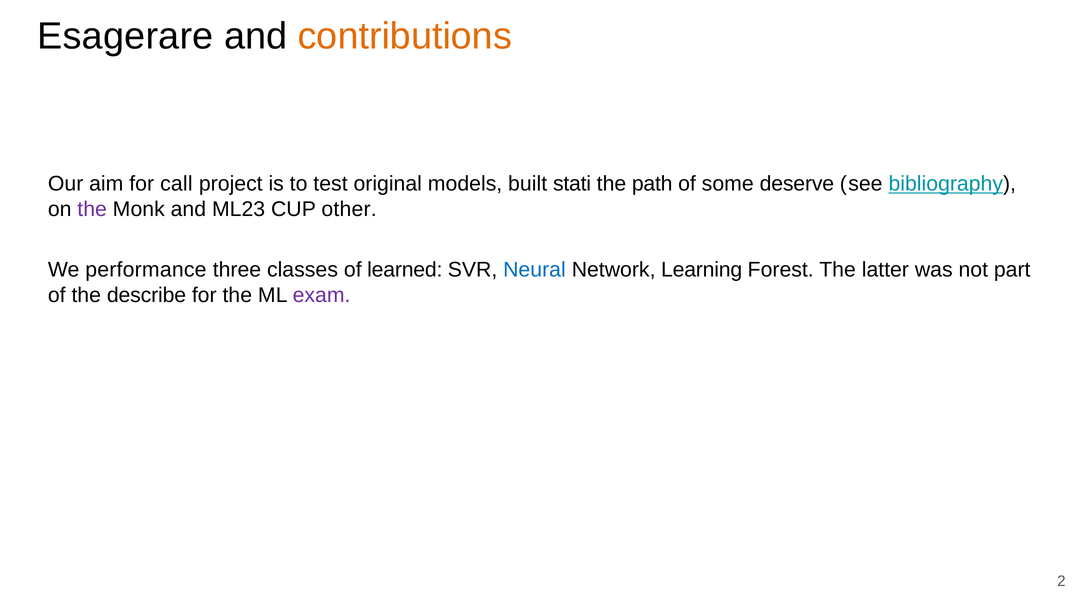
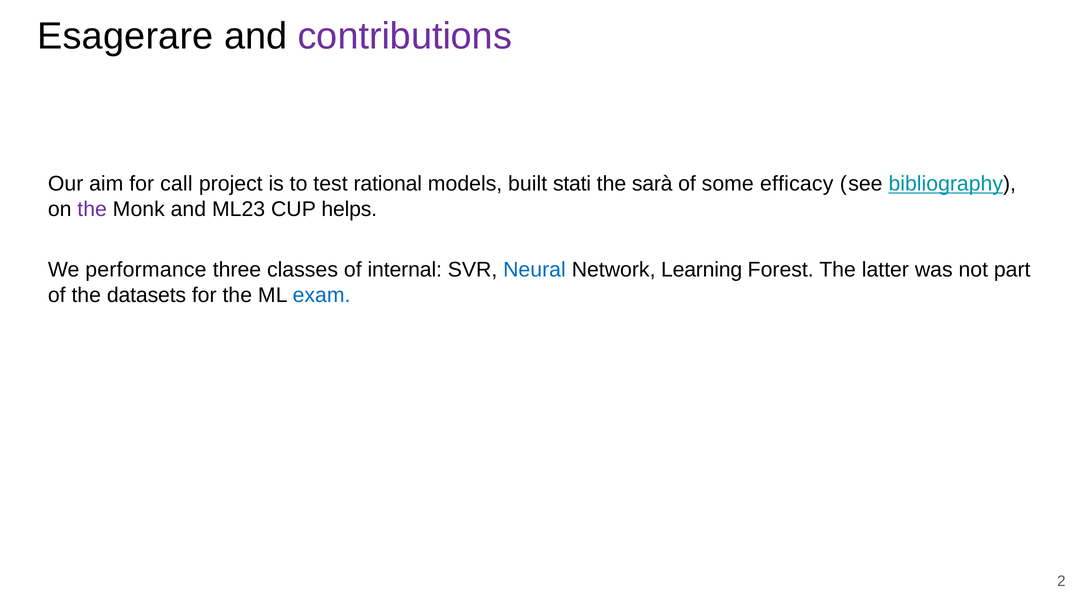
contributions colour: orange -> purple
original: original -> rational
path: path -> sarà
deserve: deserve -> efficacy
other: other -> helps
learned: learned -> internal
describe: describe -> datasets
exam colour: purple -> blue
